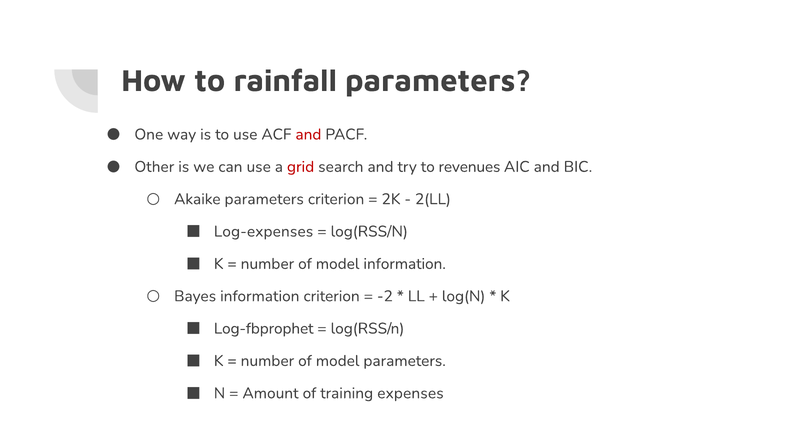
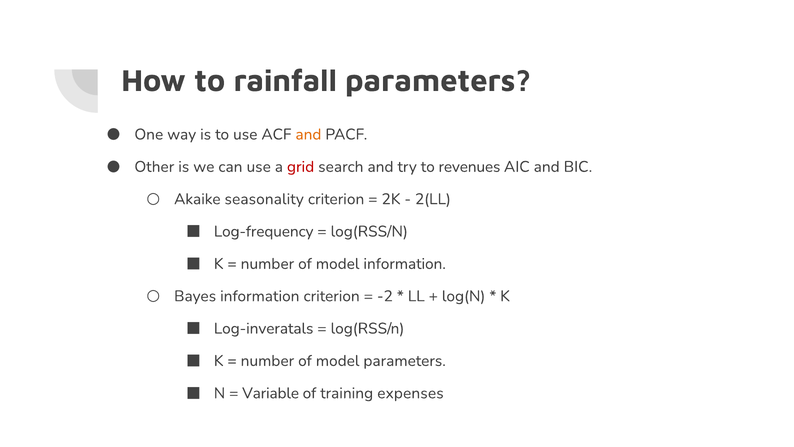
and at (308, 134) colour: red -> orange
Akaike parameters: parameters -> seasonality
Log-expenses: Log-expenses -> Log-frequency
Log-fbprophet: Log-fbprophet -> Log-inveratals
Amount: Amount -> Variable
